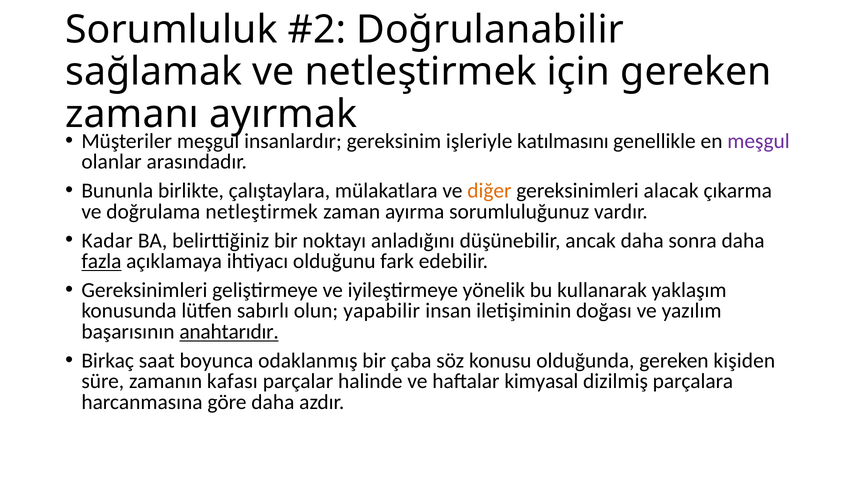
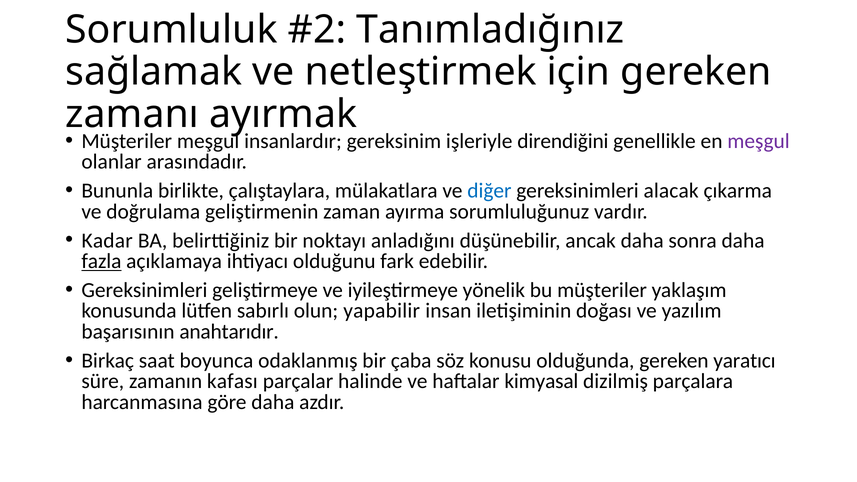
Doğrulanabilir: Doğrulanabilir -> Tanımladığınız
katılmasını: katılmasını -> direndiğini
diğer colour: orange -> blue
doğrulama netleştirmek: netleştirmek -> geliştirmenin
bu kullanarak: kullanarak -> müşteriler
anahtarıdır underline: present -> none
kişiden: kişiden -> yaratıcı
